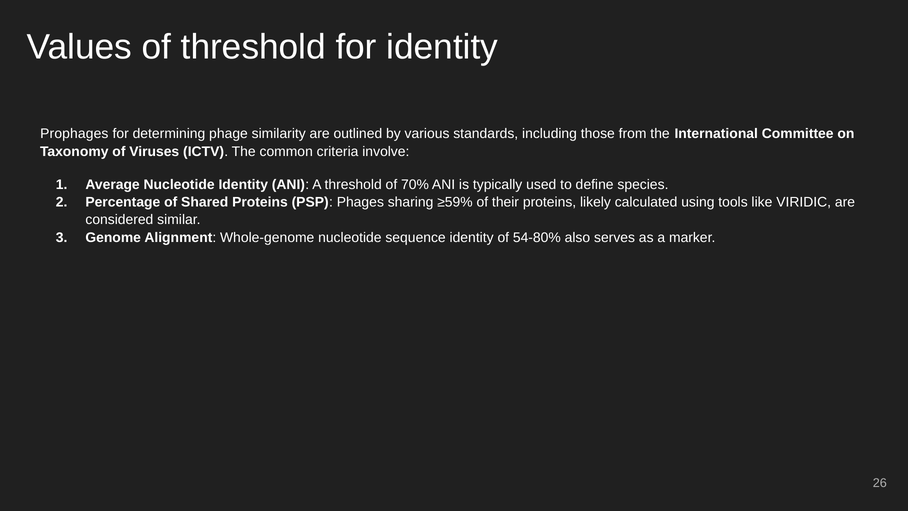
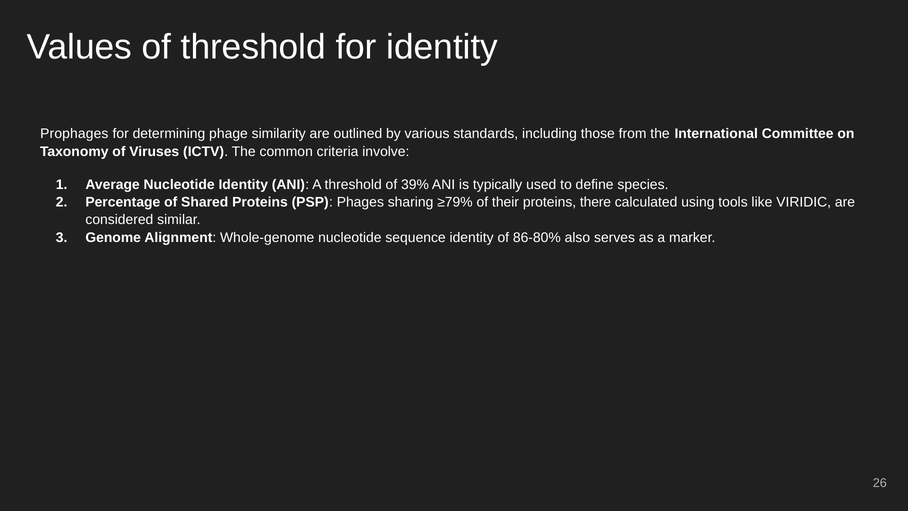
70%: 70% -> 39%
≥59%: ≥59% -> ≥79%
likely: likely -> there
54-80%: 54-80% -> 86-80%
